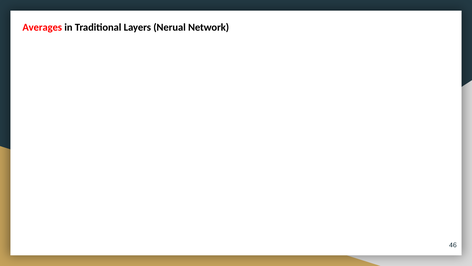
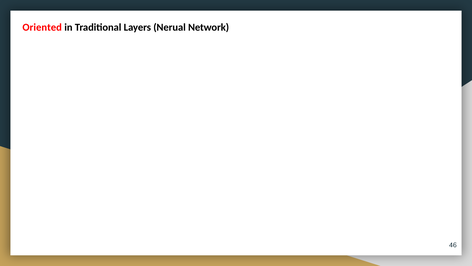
Averages: Averages -> Oriented
